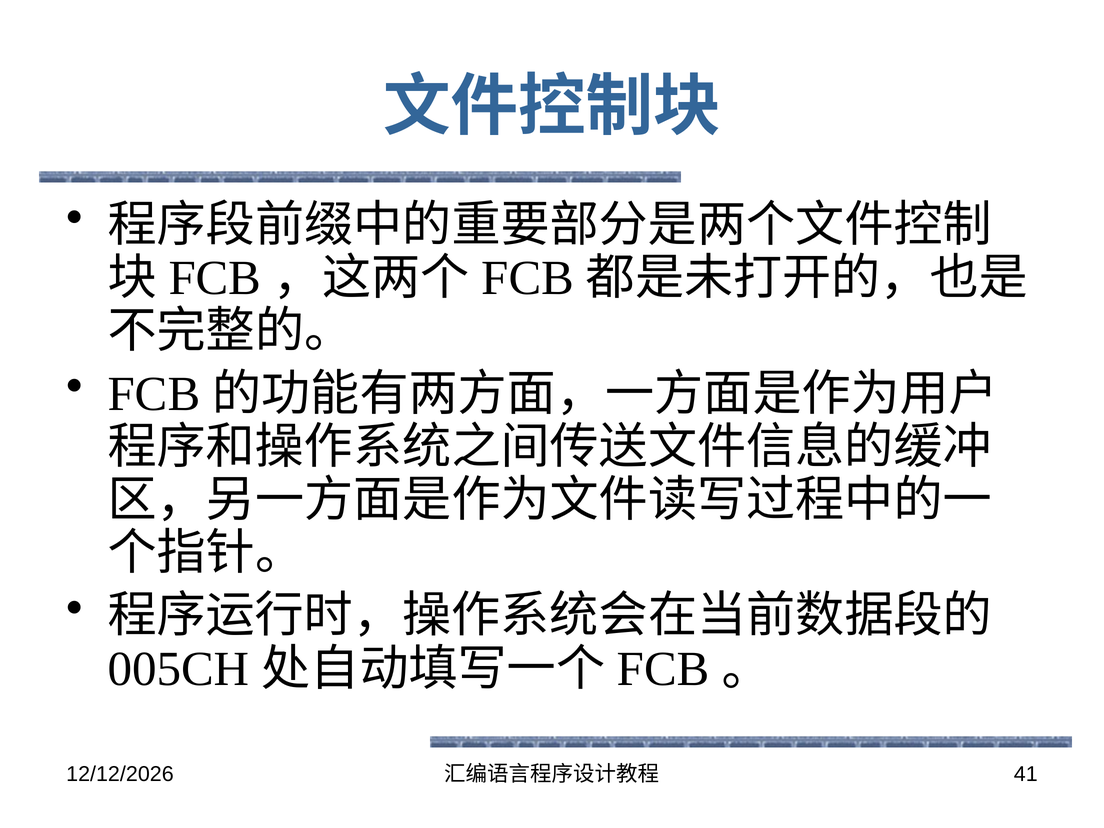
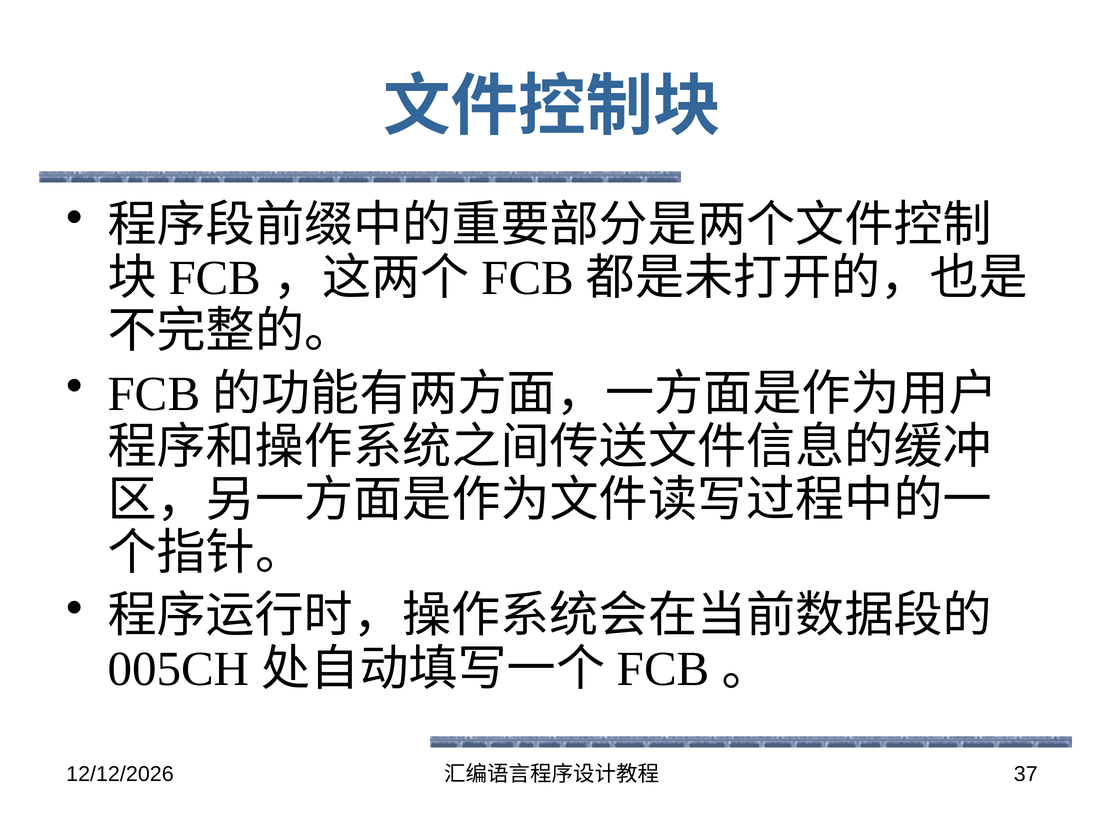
41: 41 -> 37
